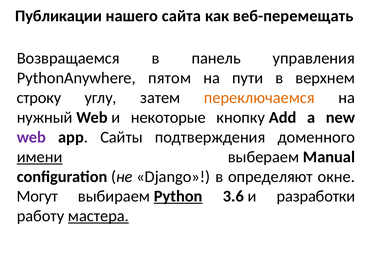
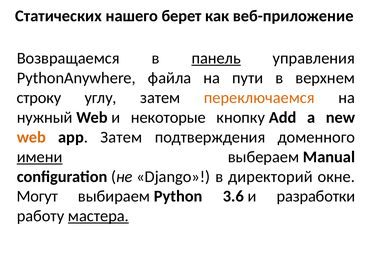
Публикации: Публикации -> Статических
сайта: сайта -> берет
веб-перемещать: веб-перемещать -> веб-приложение
панель underline: none -> present
пятом: пятом -> файла
web at (31, 137) colour: purple -> orange
app Сайты: Сайты -> Затем
определяют: определяют -> директорий
Python underline: present -> none
